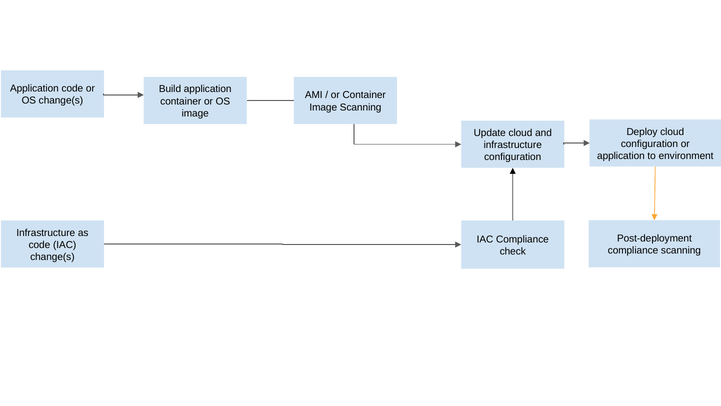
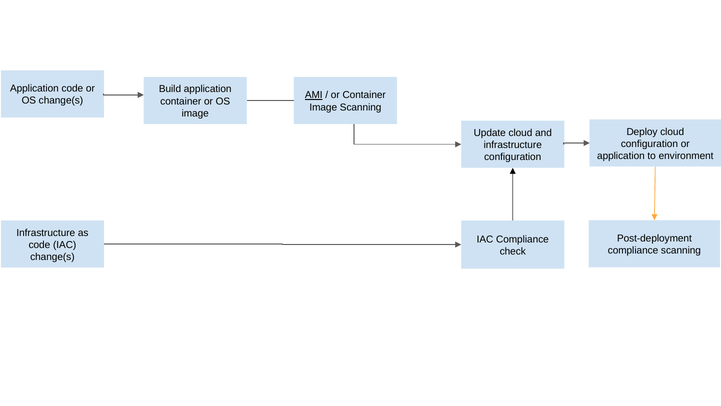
AMI underline: none -> present
